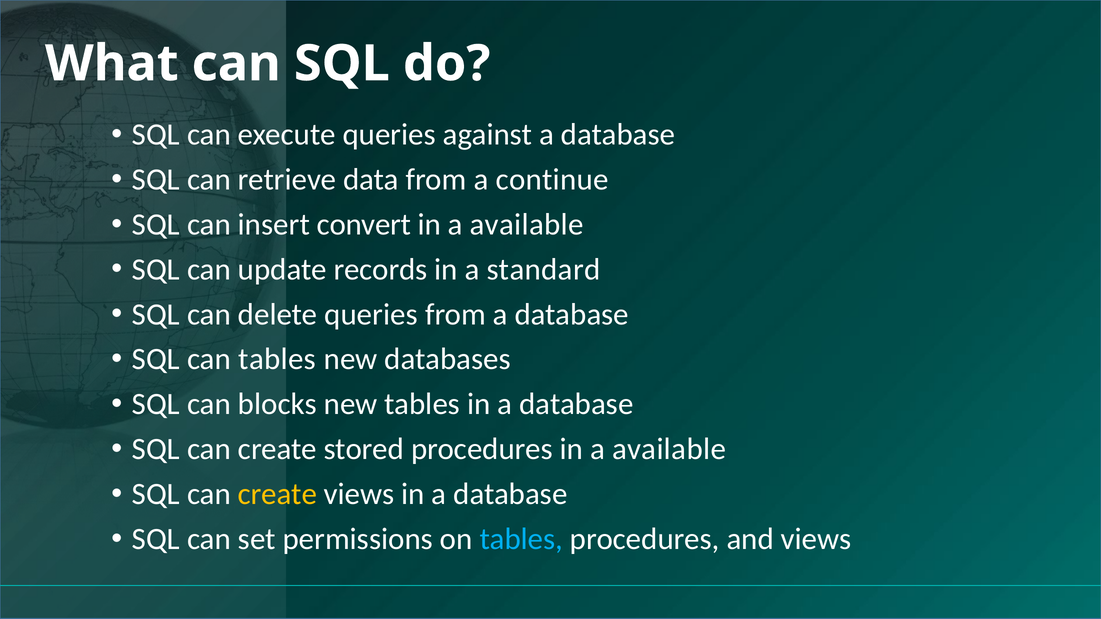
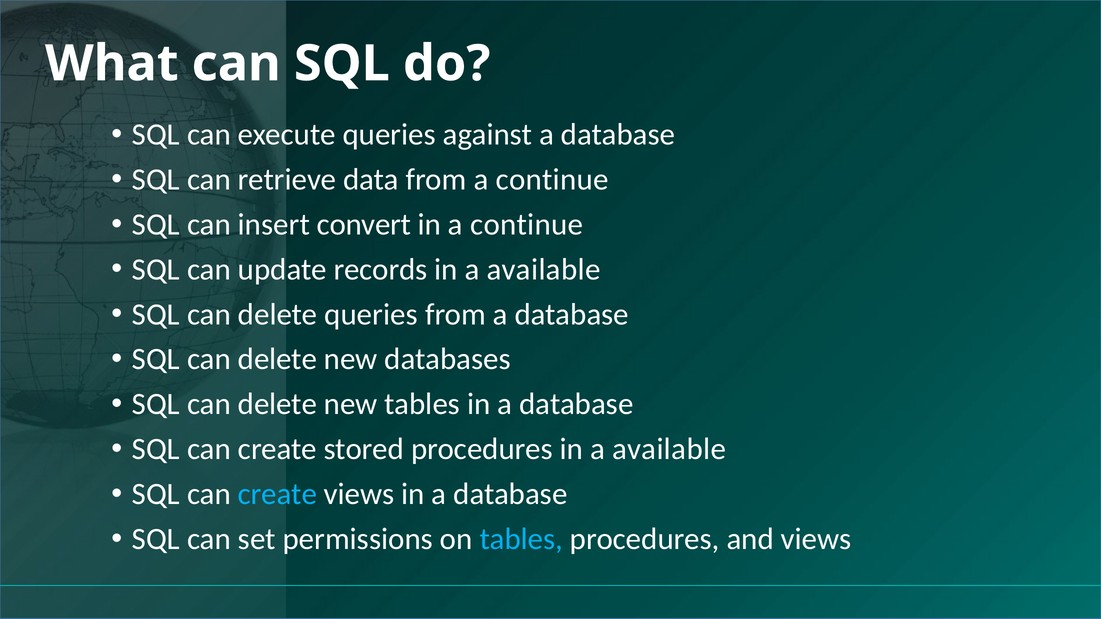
available at (527, 225): available -> continue
records in a standard: standard -> available
tables at (277, 359): tables -> delete
blocks at (277, 404): blocks -> delete
create at (277, 494) colour: yellow -> light blue
